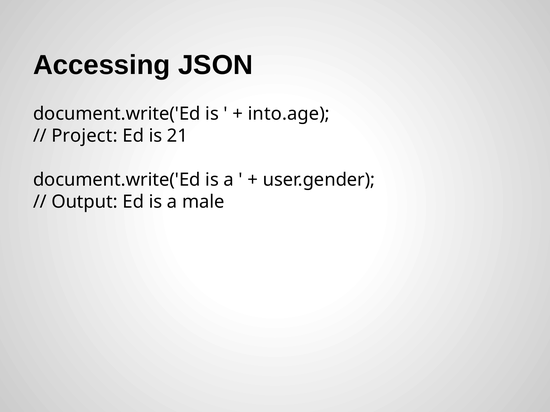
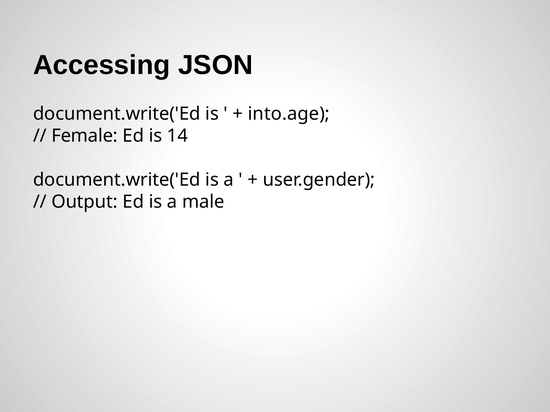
Project: Project -> Female
21: 21 -> 14
